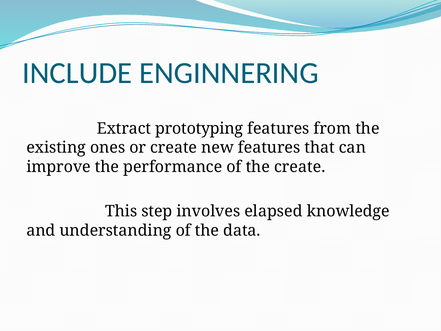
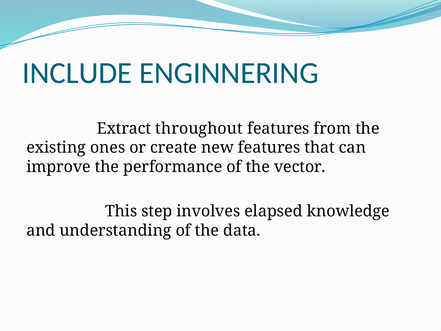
prototyping: prototyping -> throughout
the create: create -> vector
